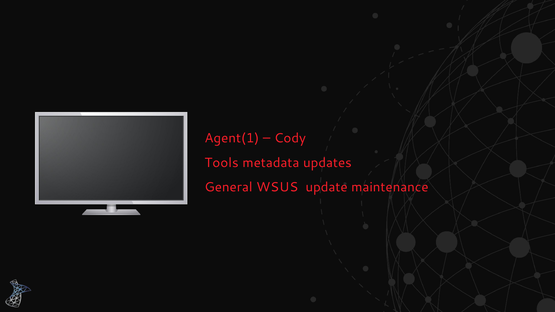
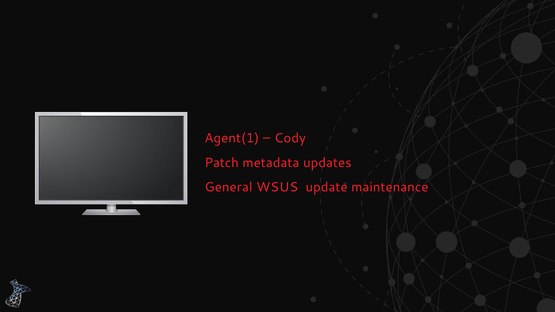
Tools: Tools -> Patch
